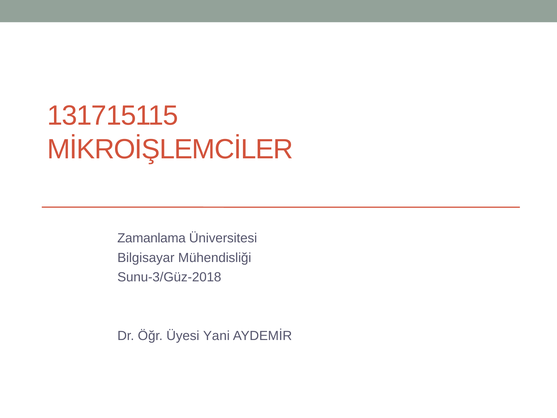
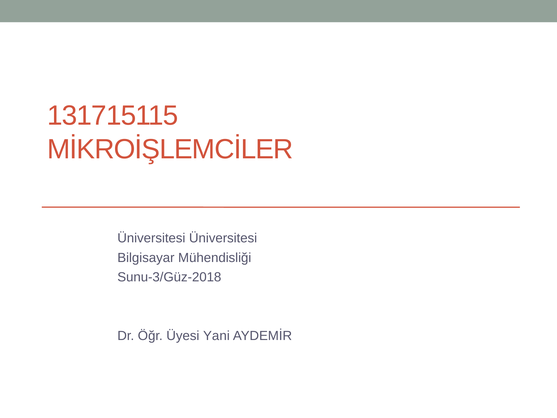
Zamanlama at (151, 238): Zamanlama -> Üniversitesi
